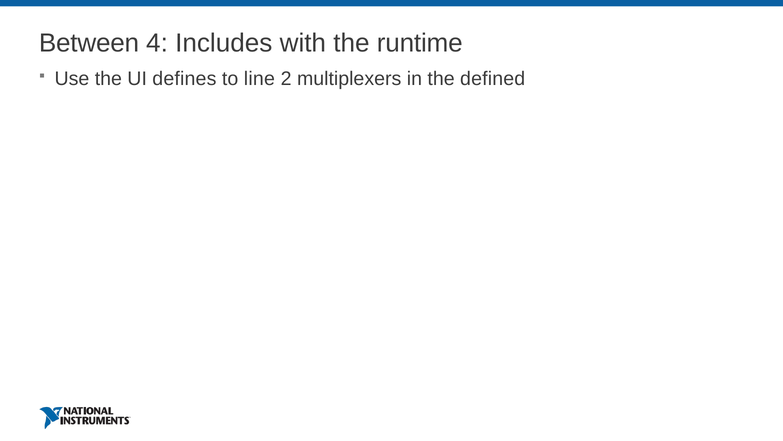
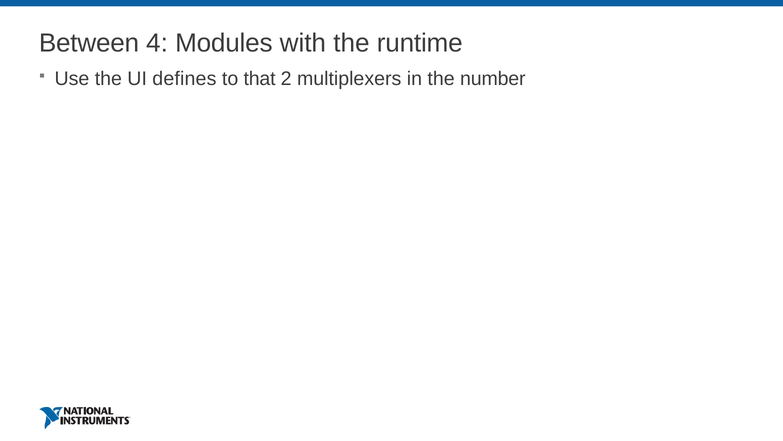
Includes: Includes -> Modules
line: line -> that
defined: defined -> number
